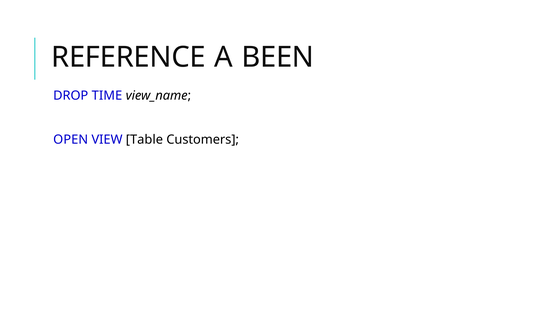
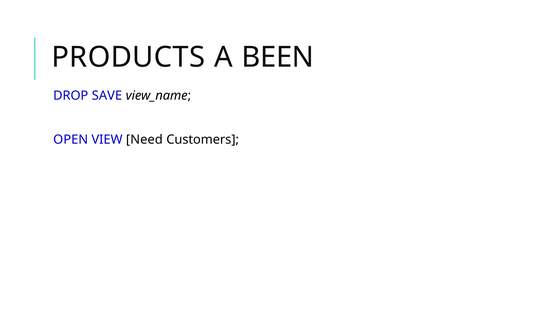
REFERENCE: REFERENCE -> PRODUCTS
TIME: TIME -> SAVE
Table: Table -> Need
